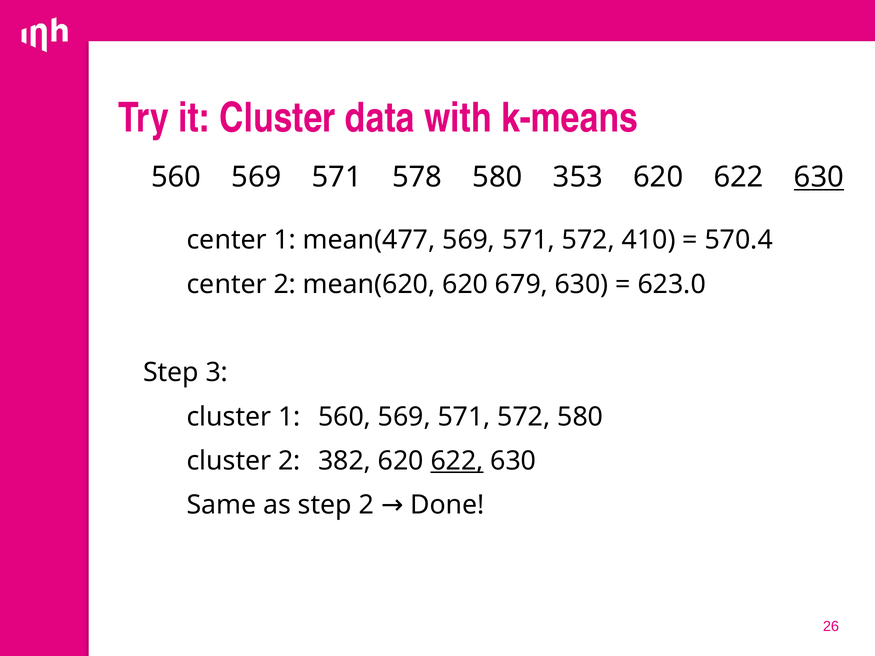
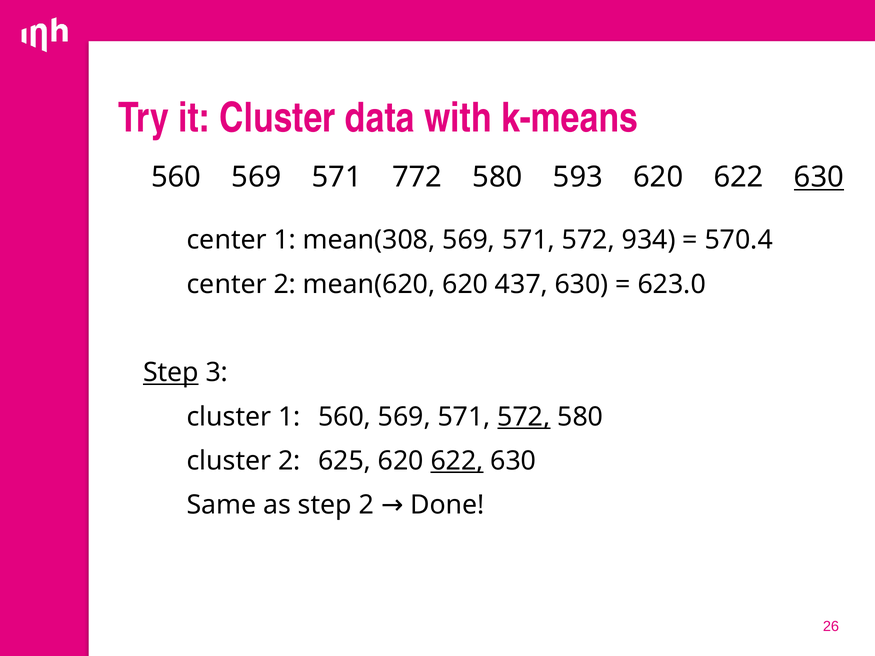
578: 578 -> 772
353: 353 -> 593
mean(477: mean(477 -> mean(308
410: 410 -> 934
679: 679 -> 437
Step at (171, 373) underline: none -> present
572 at (524, 417) underline: none -> present
382: 382 -> 625
